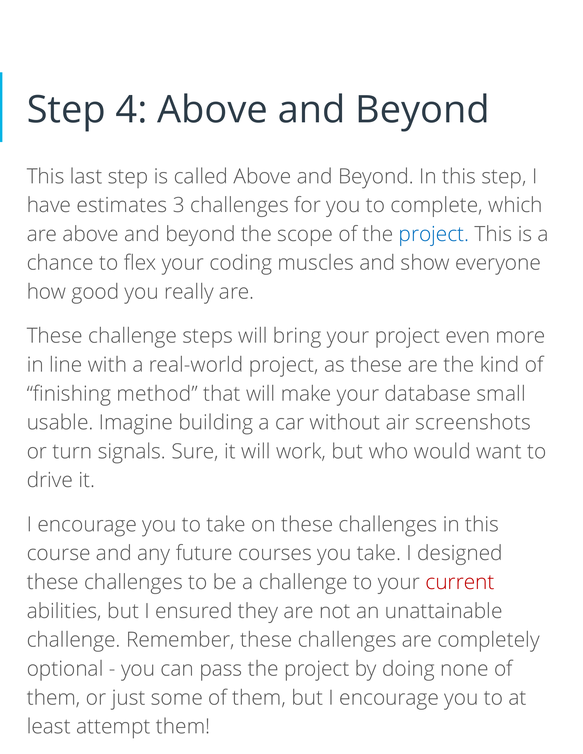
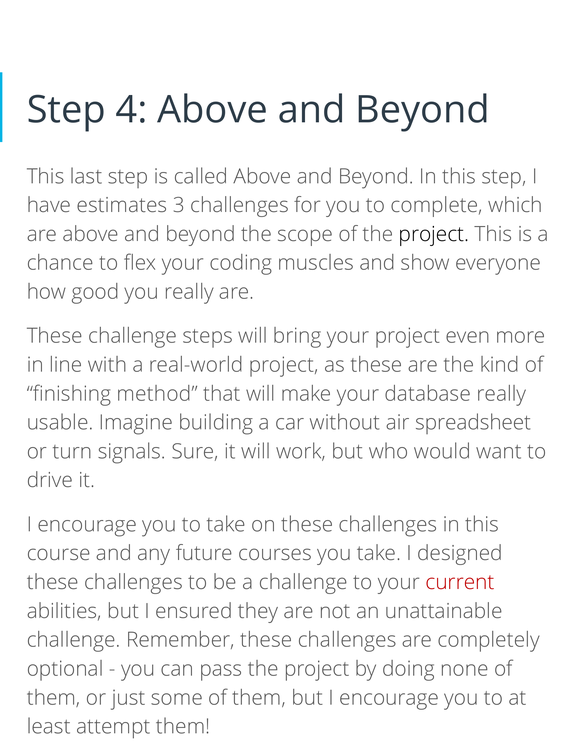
project at (434, 234) colour: blue -> black
database small: small -> really
screenshots: screenshots -> spreadsheet
